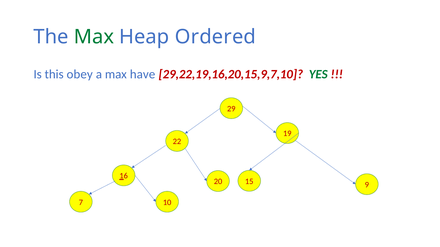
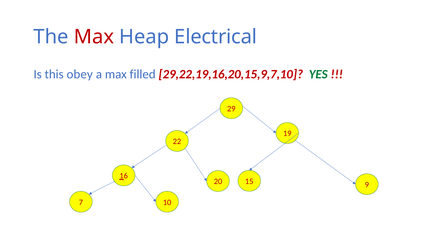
Max at (94, 37) colour: green -> red
Ordered: Ordered -> Electrical
have: have -> filled
